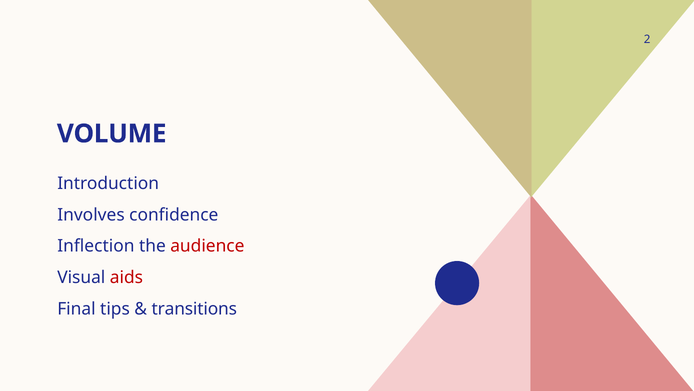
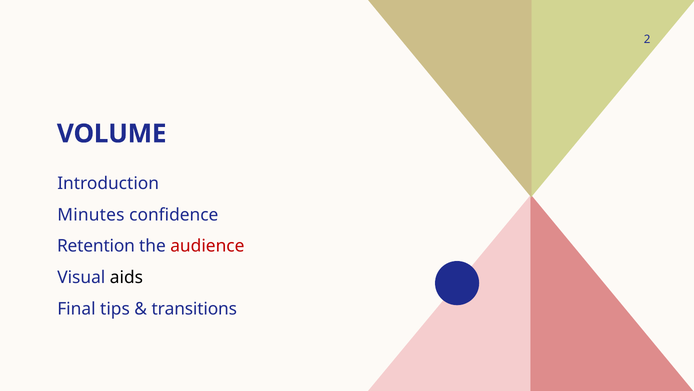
Involves: Involves -> Minutes
Inflection: Inflection -> Retention
aids colour: red -> black
